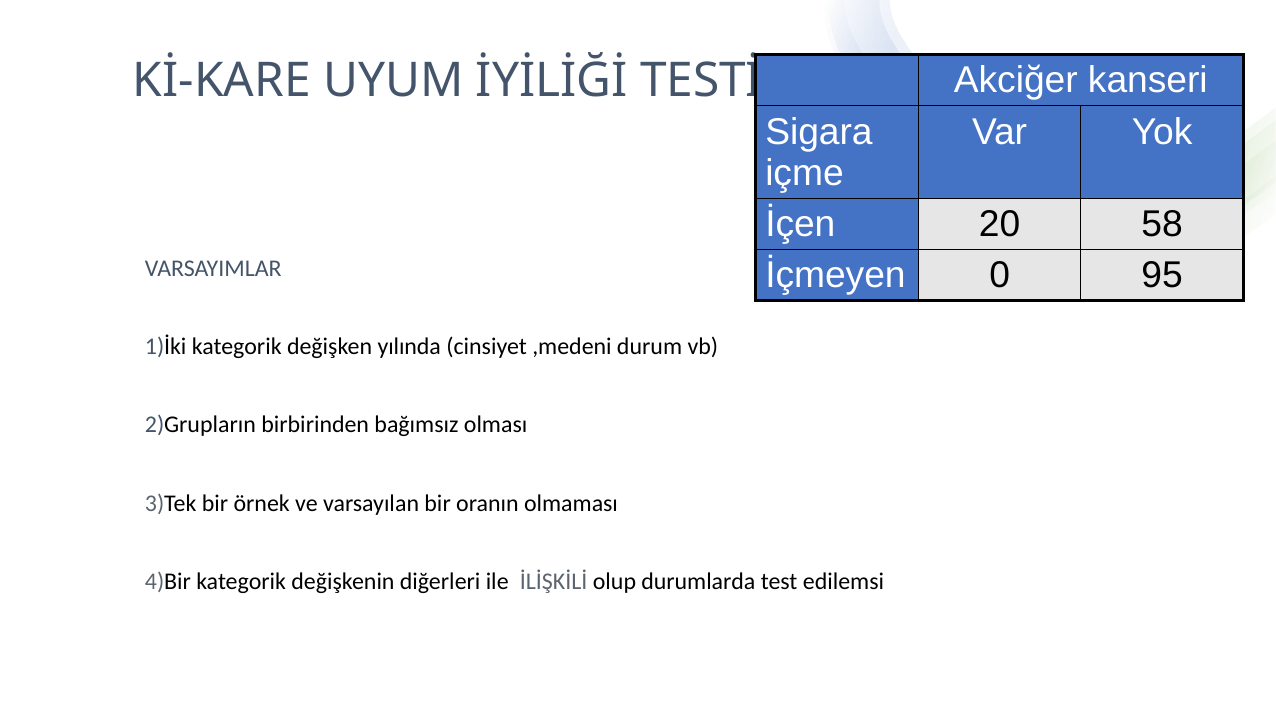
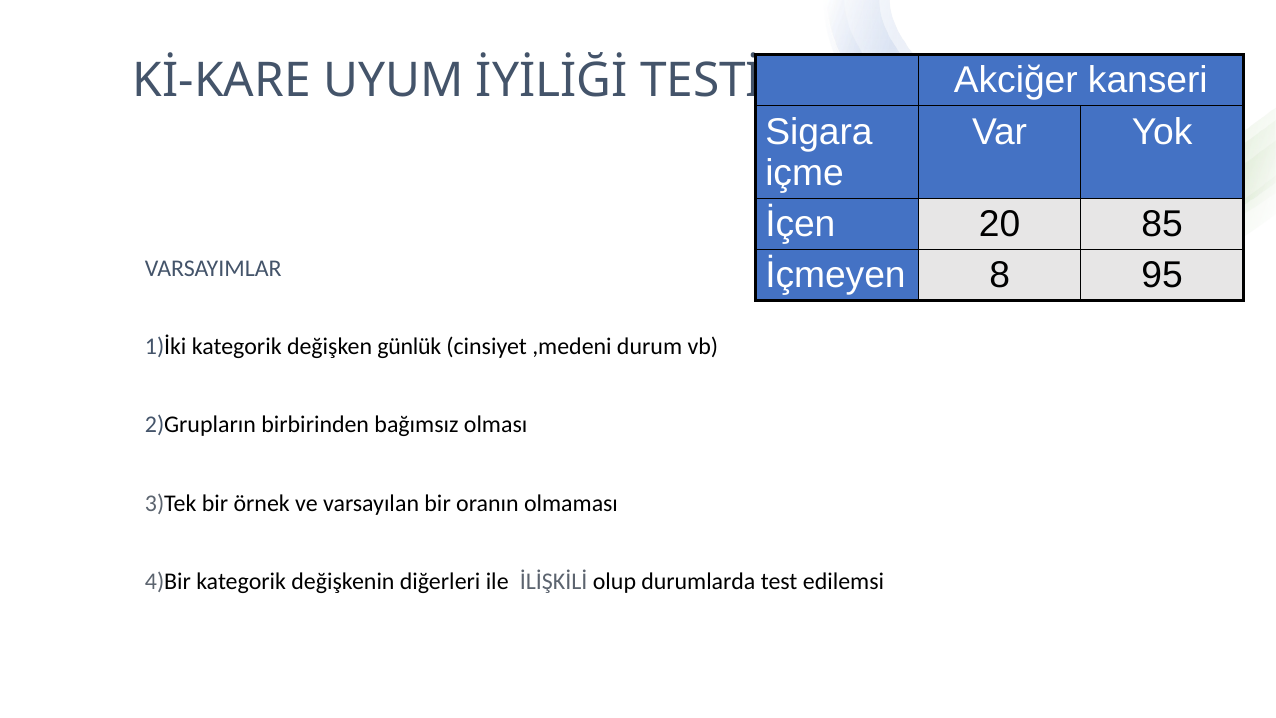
58: 58 -> 85
0: 0 -> 8
yılında: yılında -> günlük
